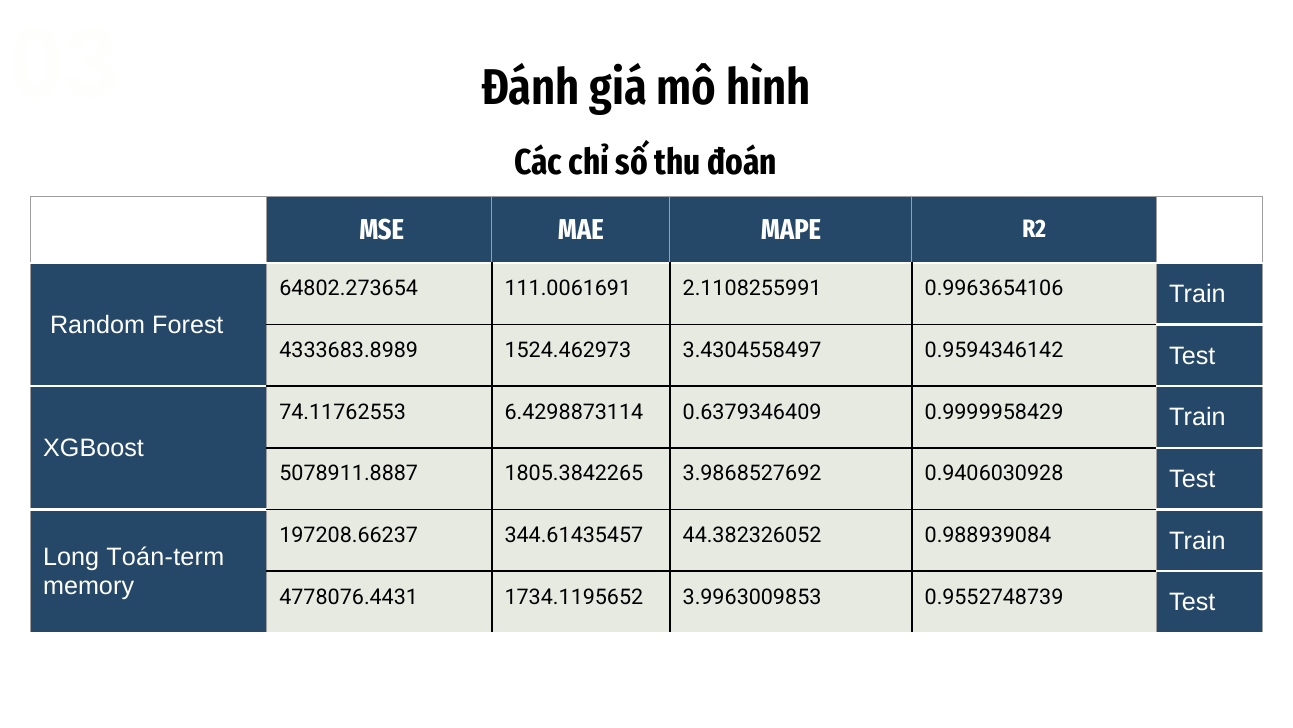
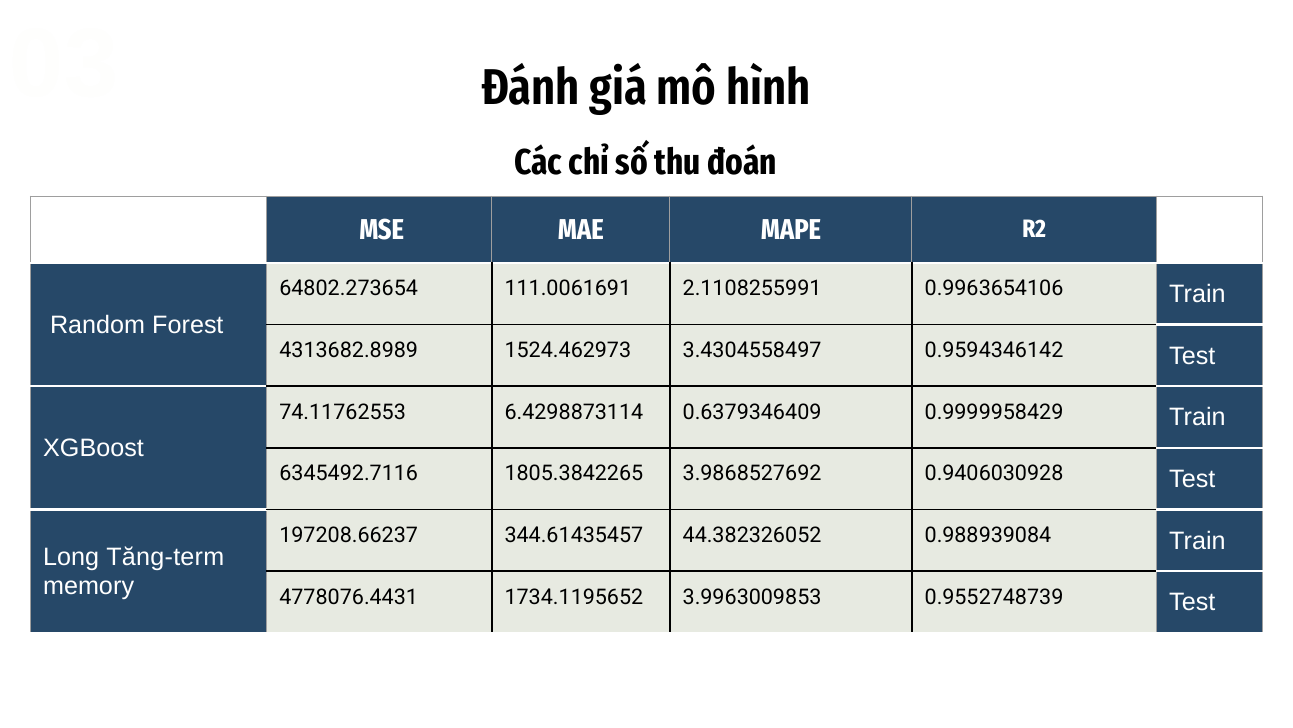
4333683.8989: 4333683.8989 -> 4313682.8989
5078911.8887: 5078911.8887 -> 6345492.7116
Toán-term: Toán-term -> Tăng-term
